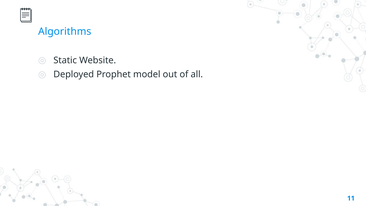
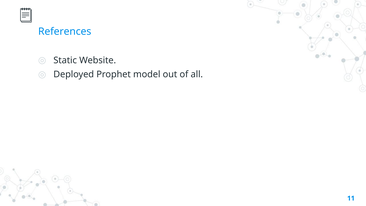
Algorithms: Algorithms -> References
